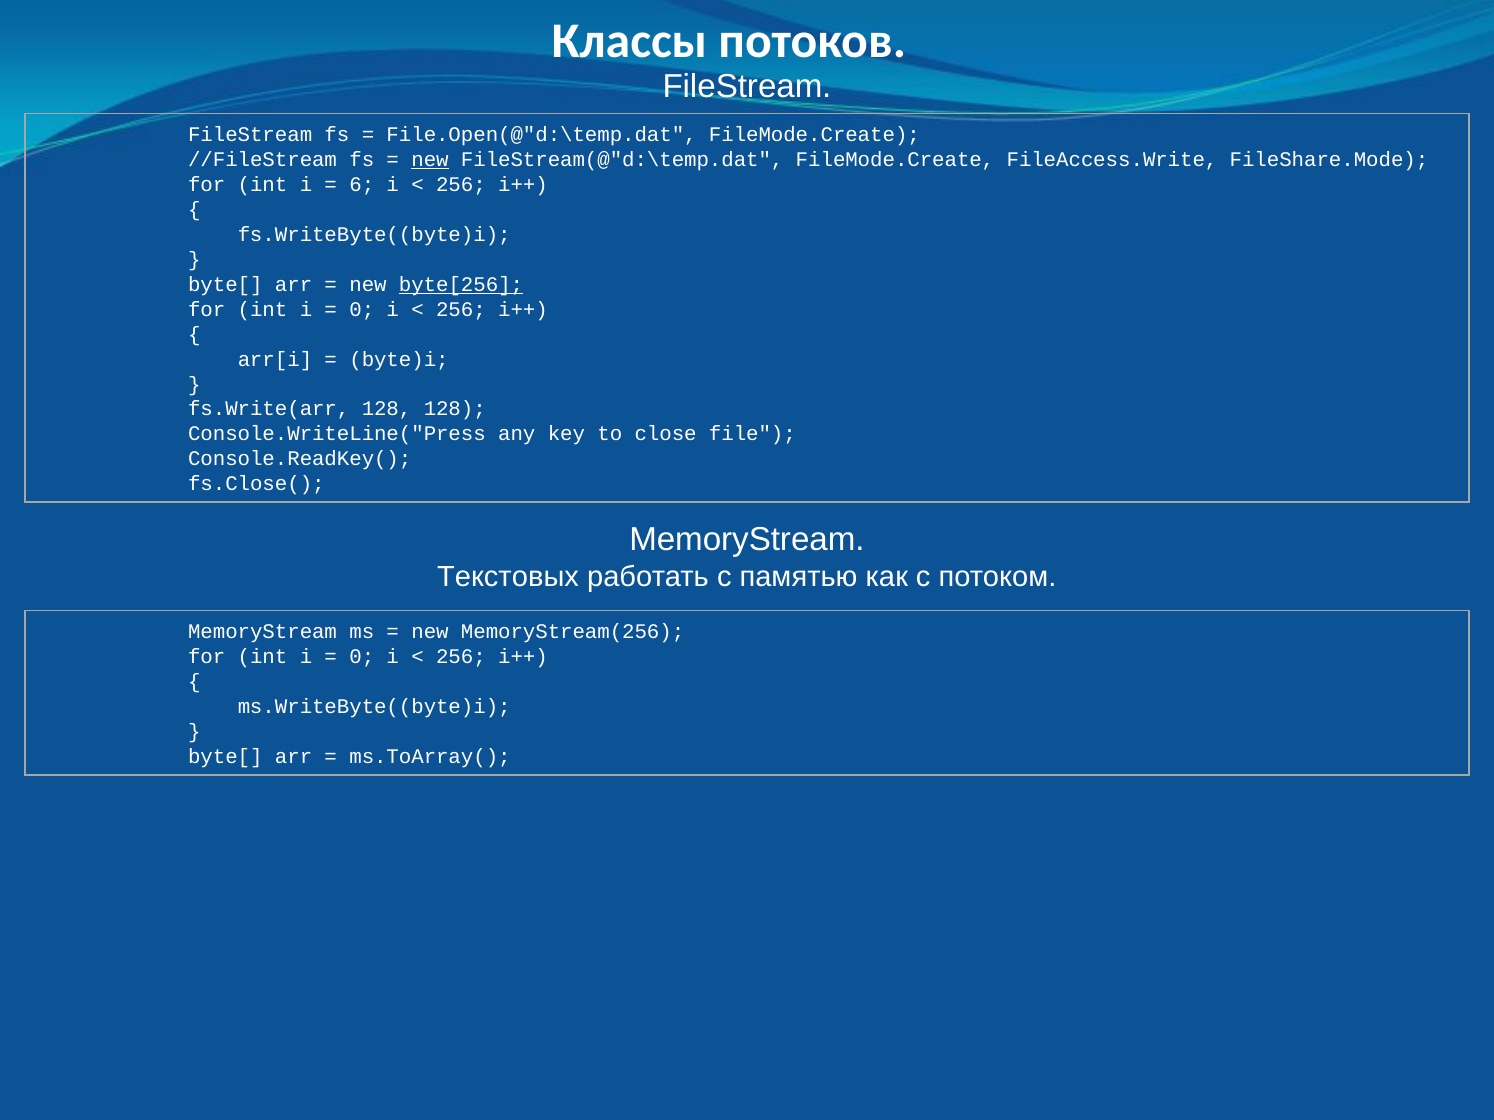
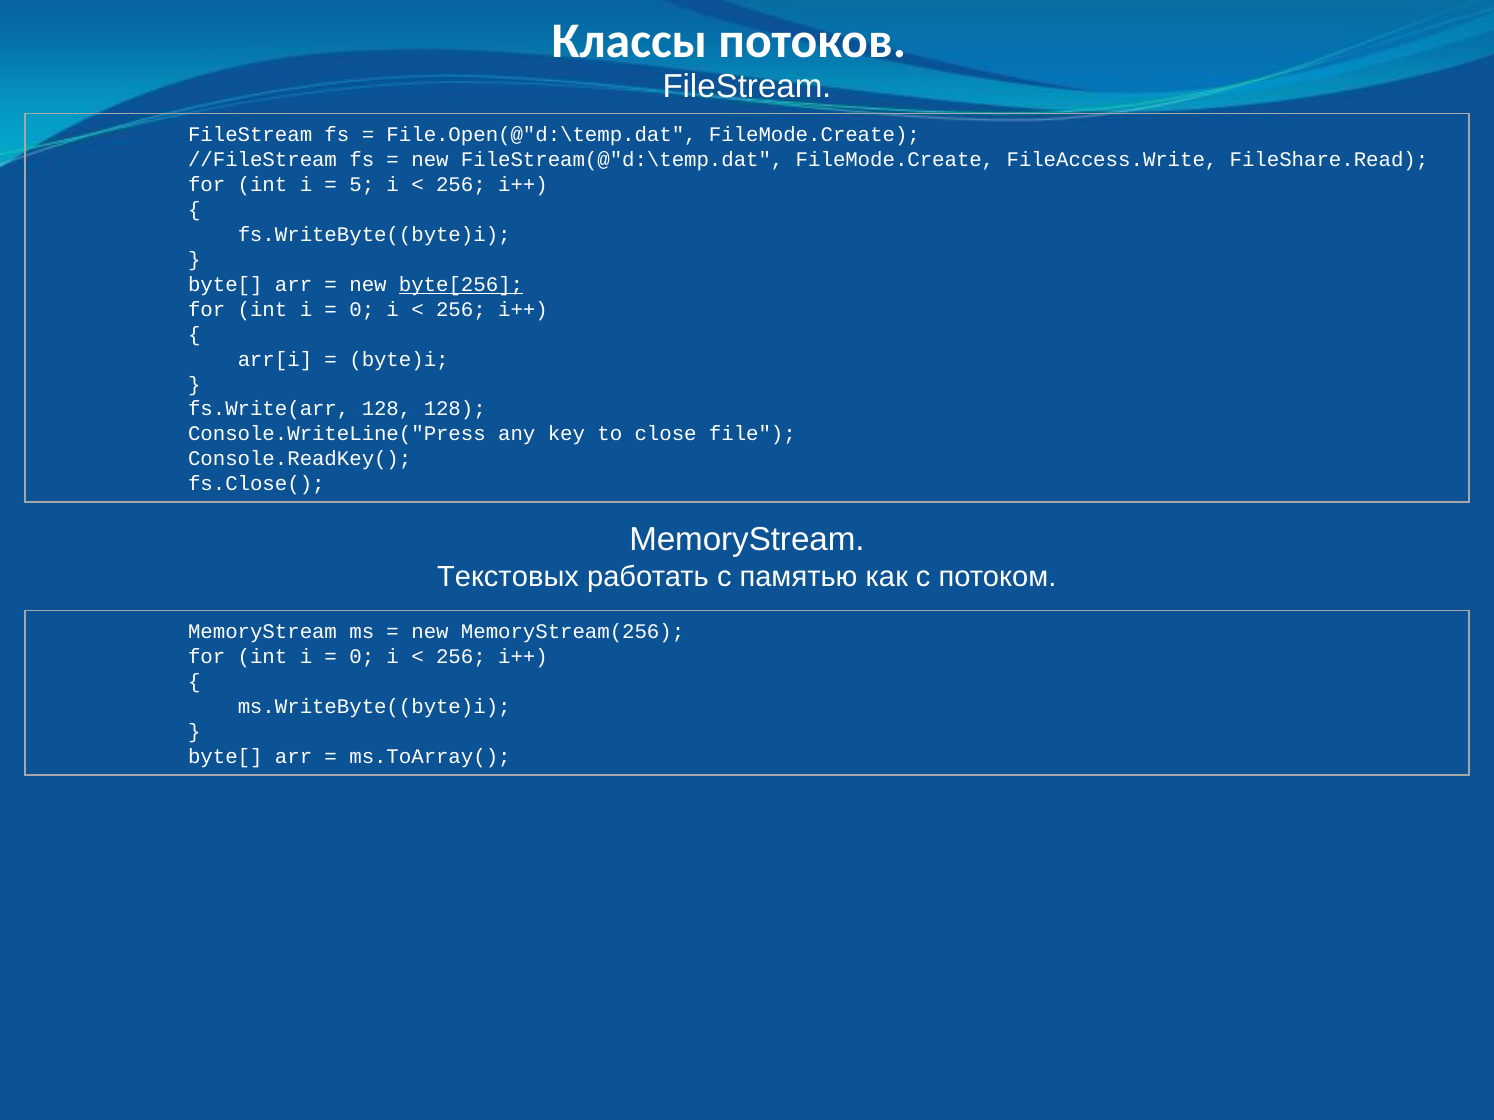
new at (430, 160) underline: present -> none
FileShare.Mode: FileShare.Mode -> FileShare.Read
6: 6 -> 5
